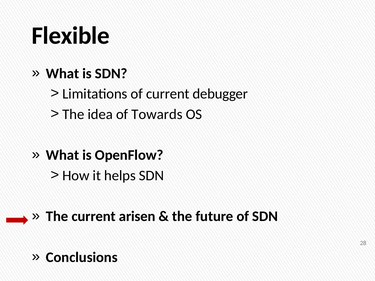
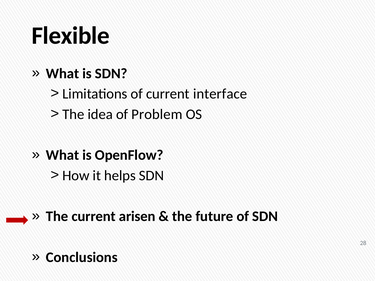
debugger: debugger -> interface
Towards: Towards -> Problem
